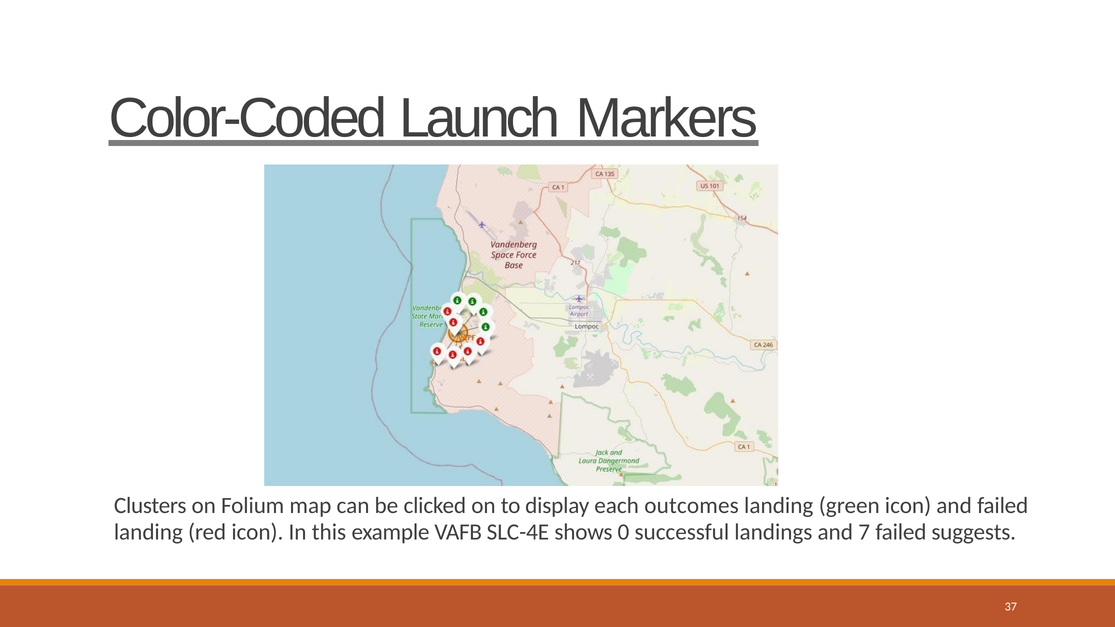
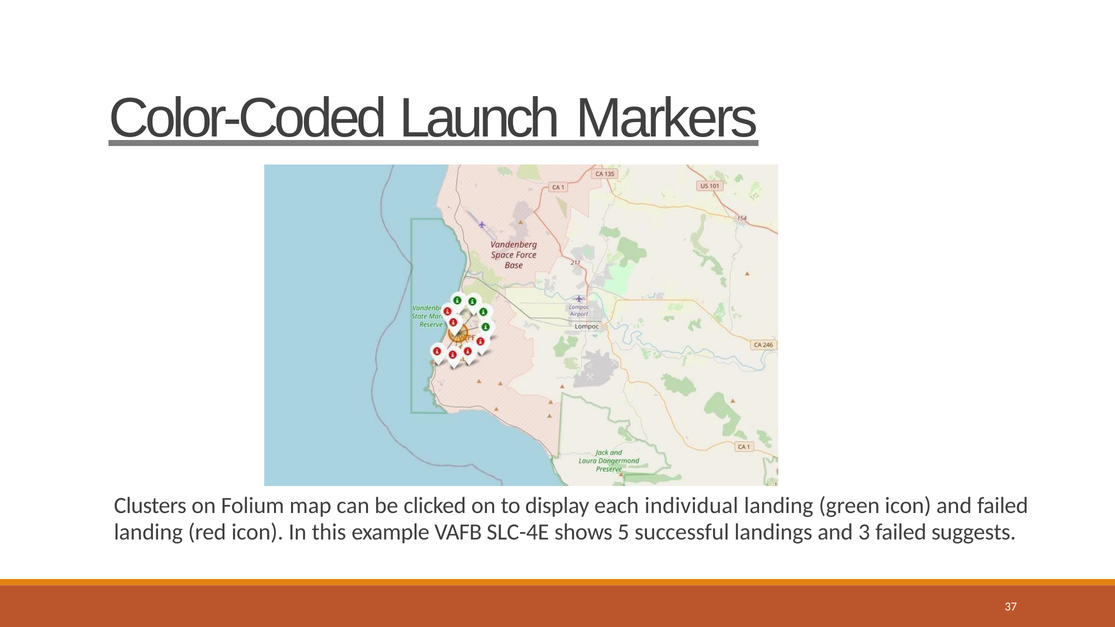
outcomes: outcomes -> individual
0: 0 -> 5
7: 7 -> 3
